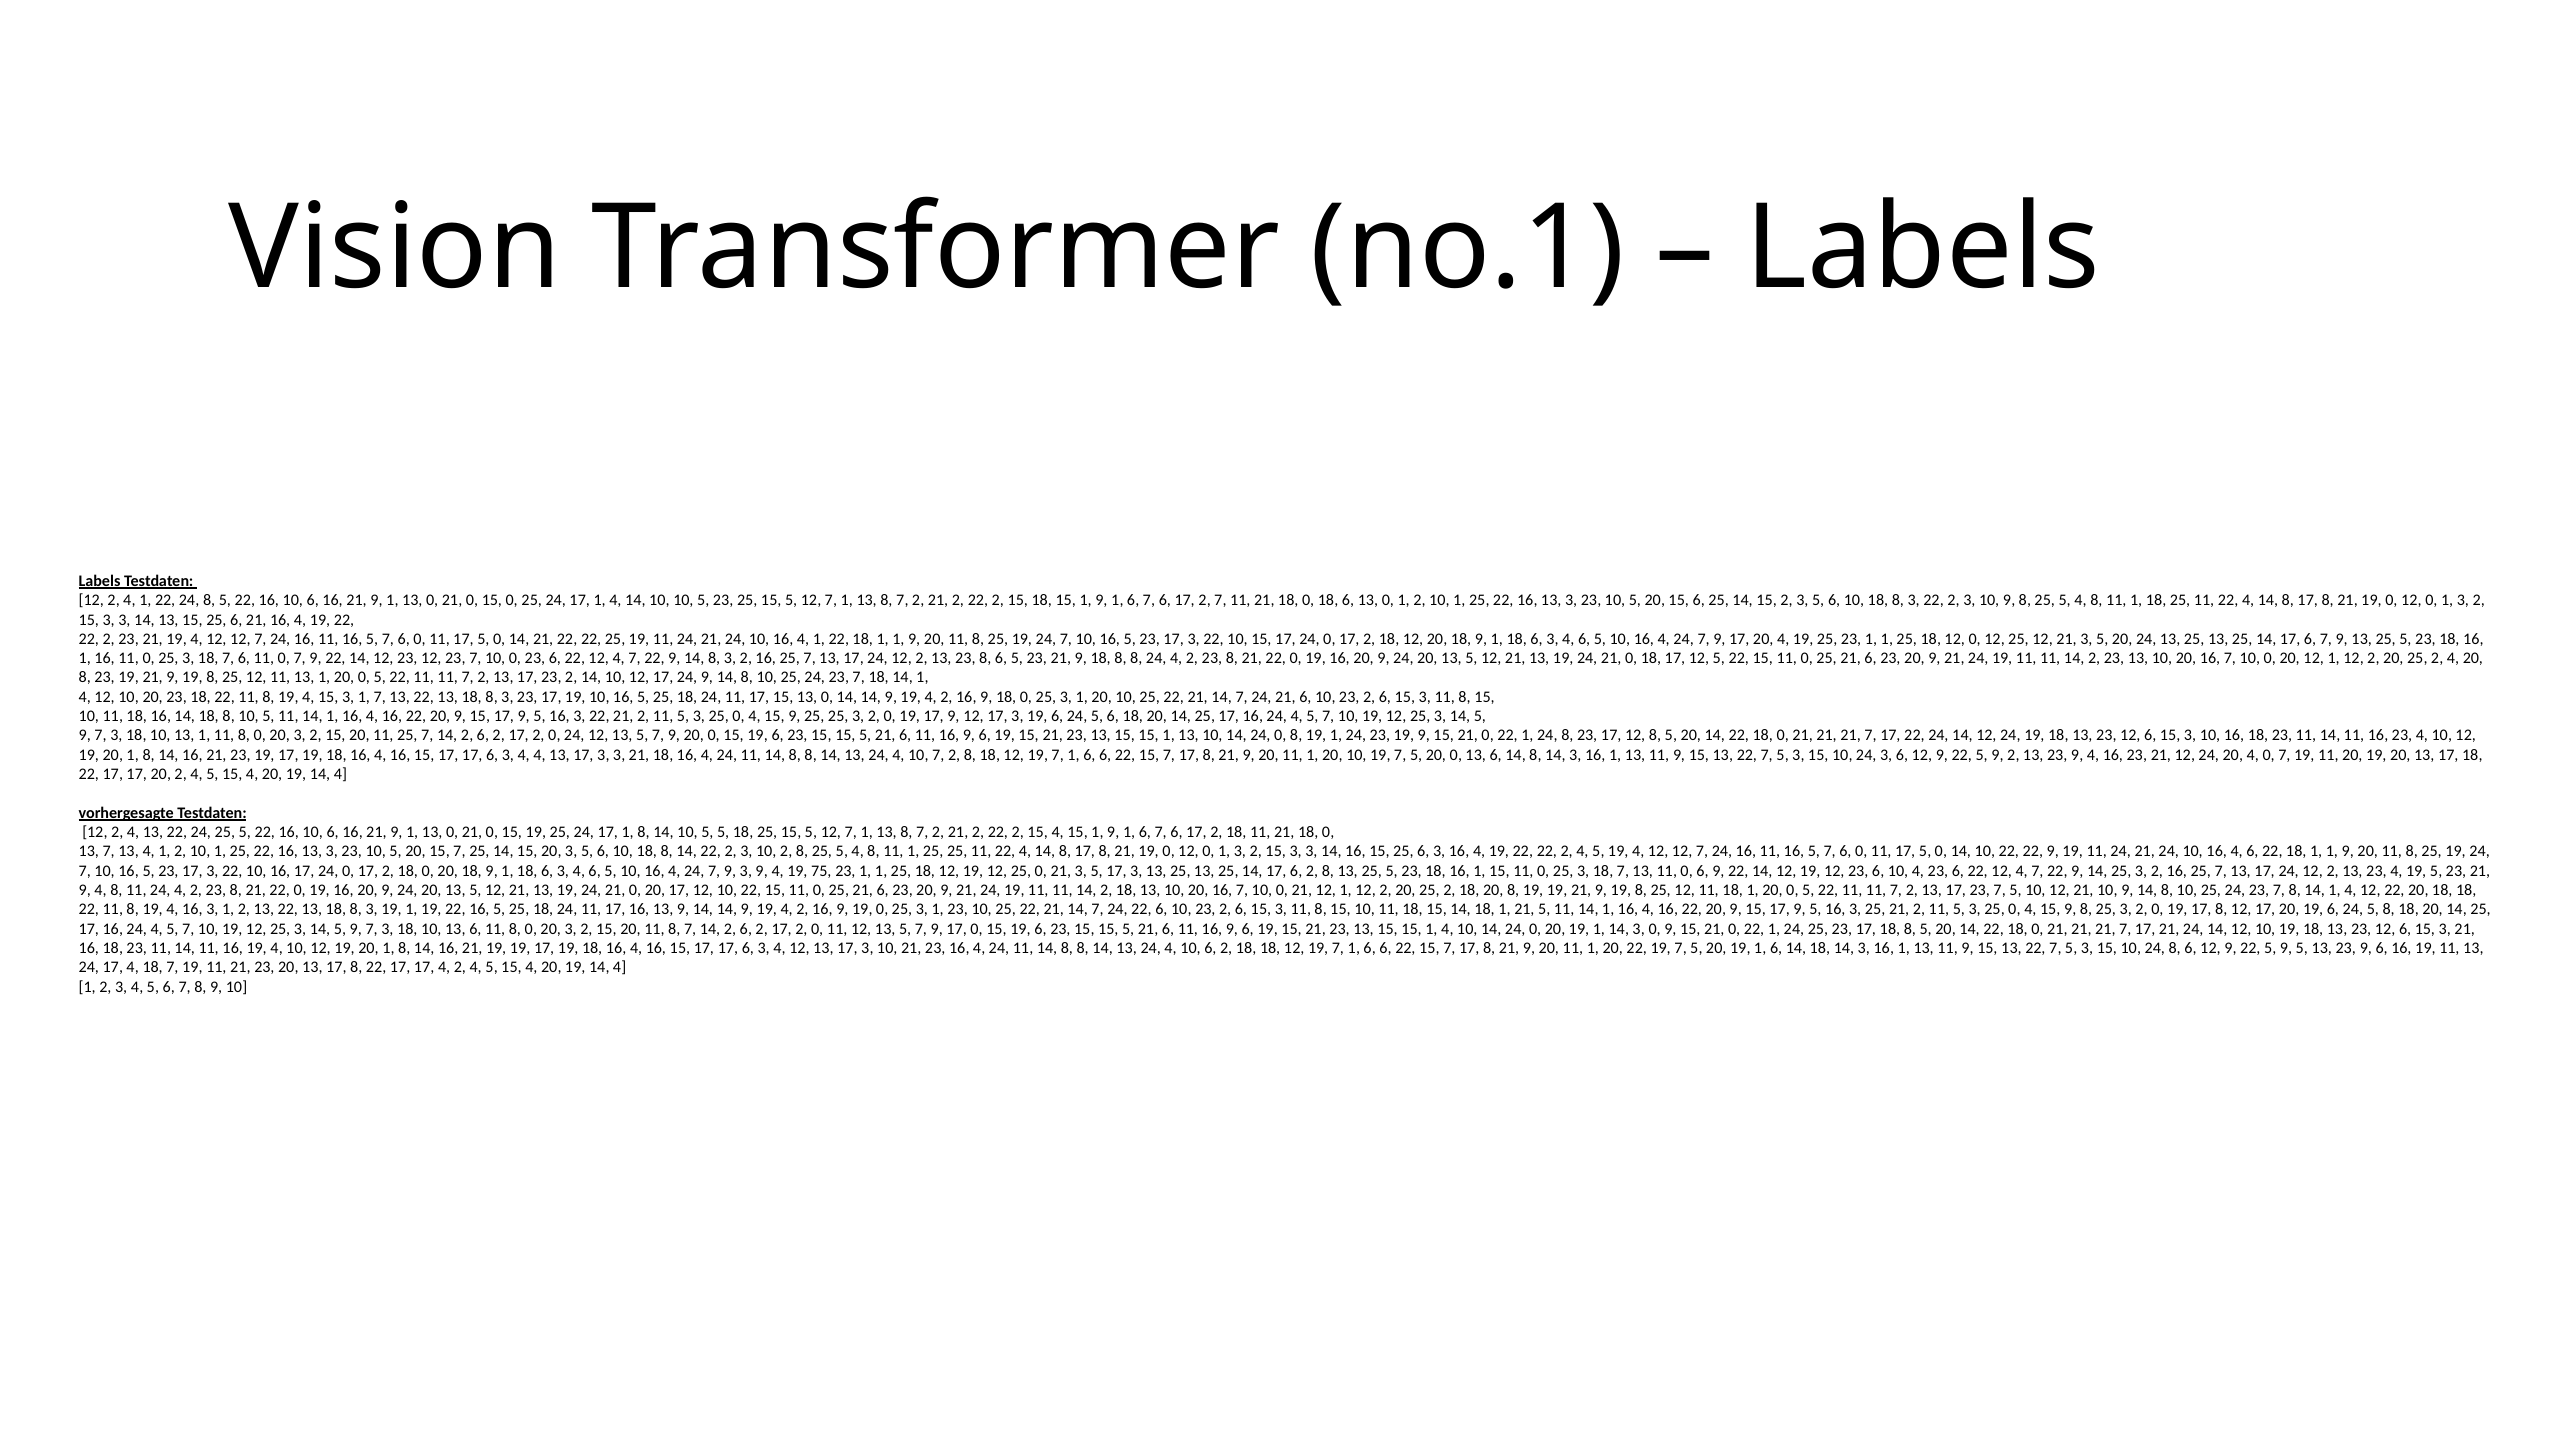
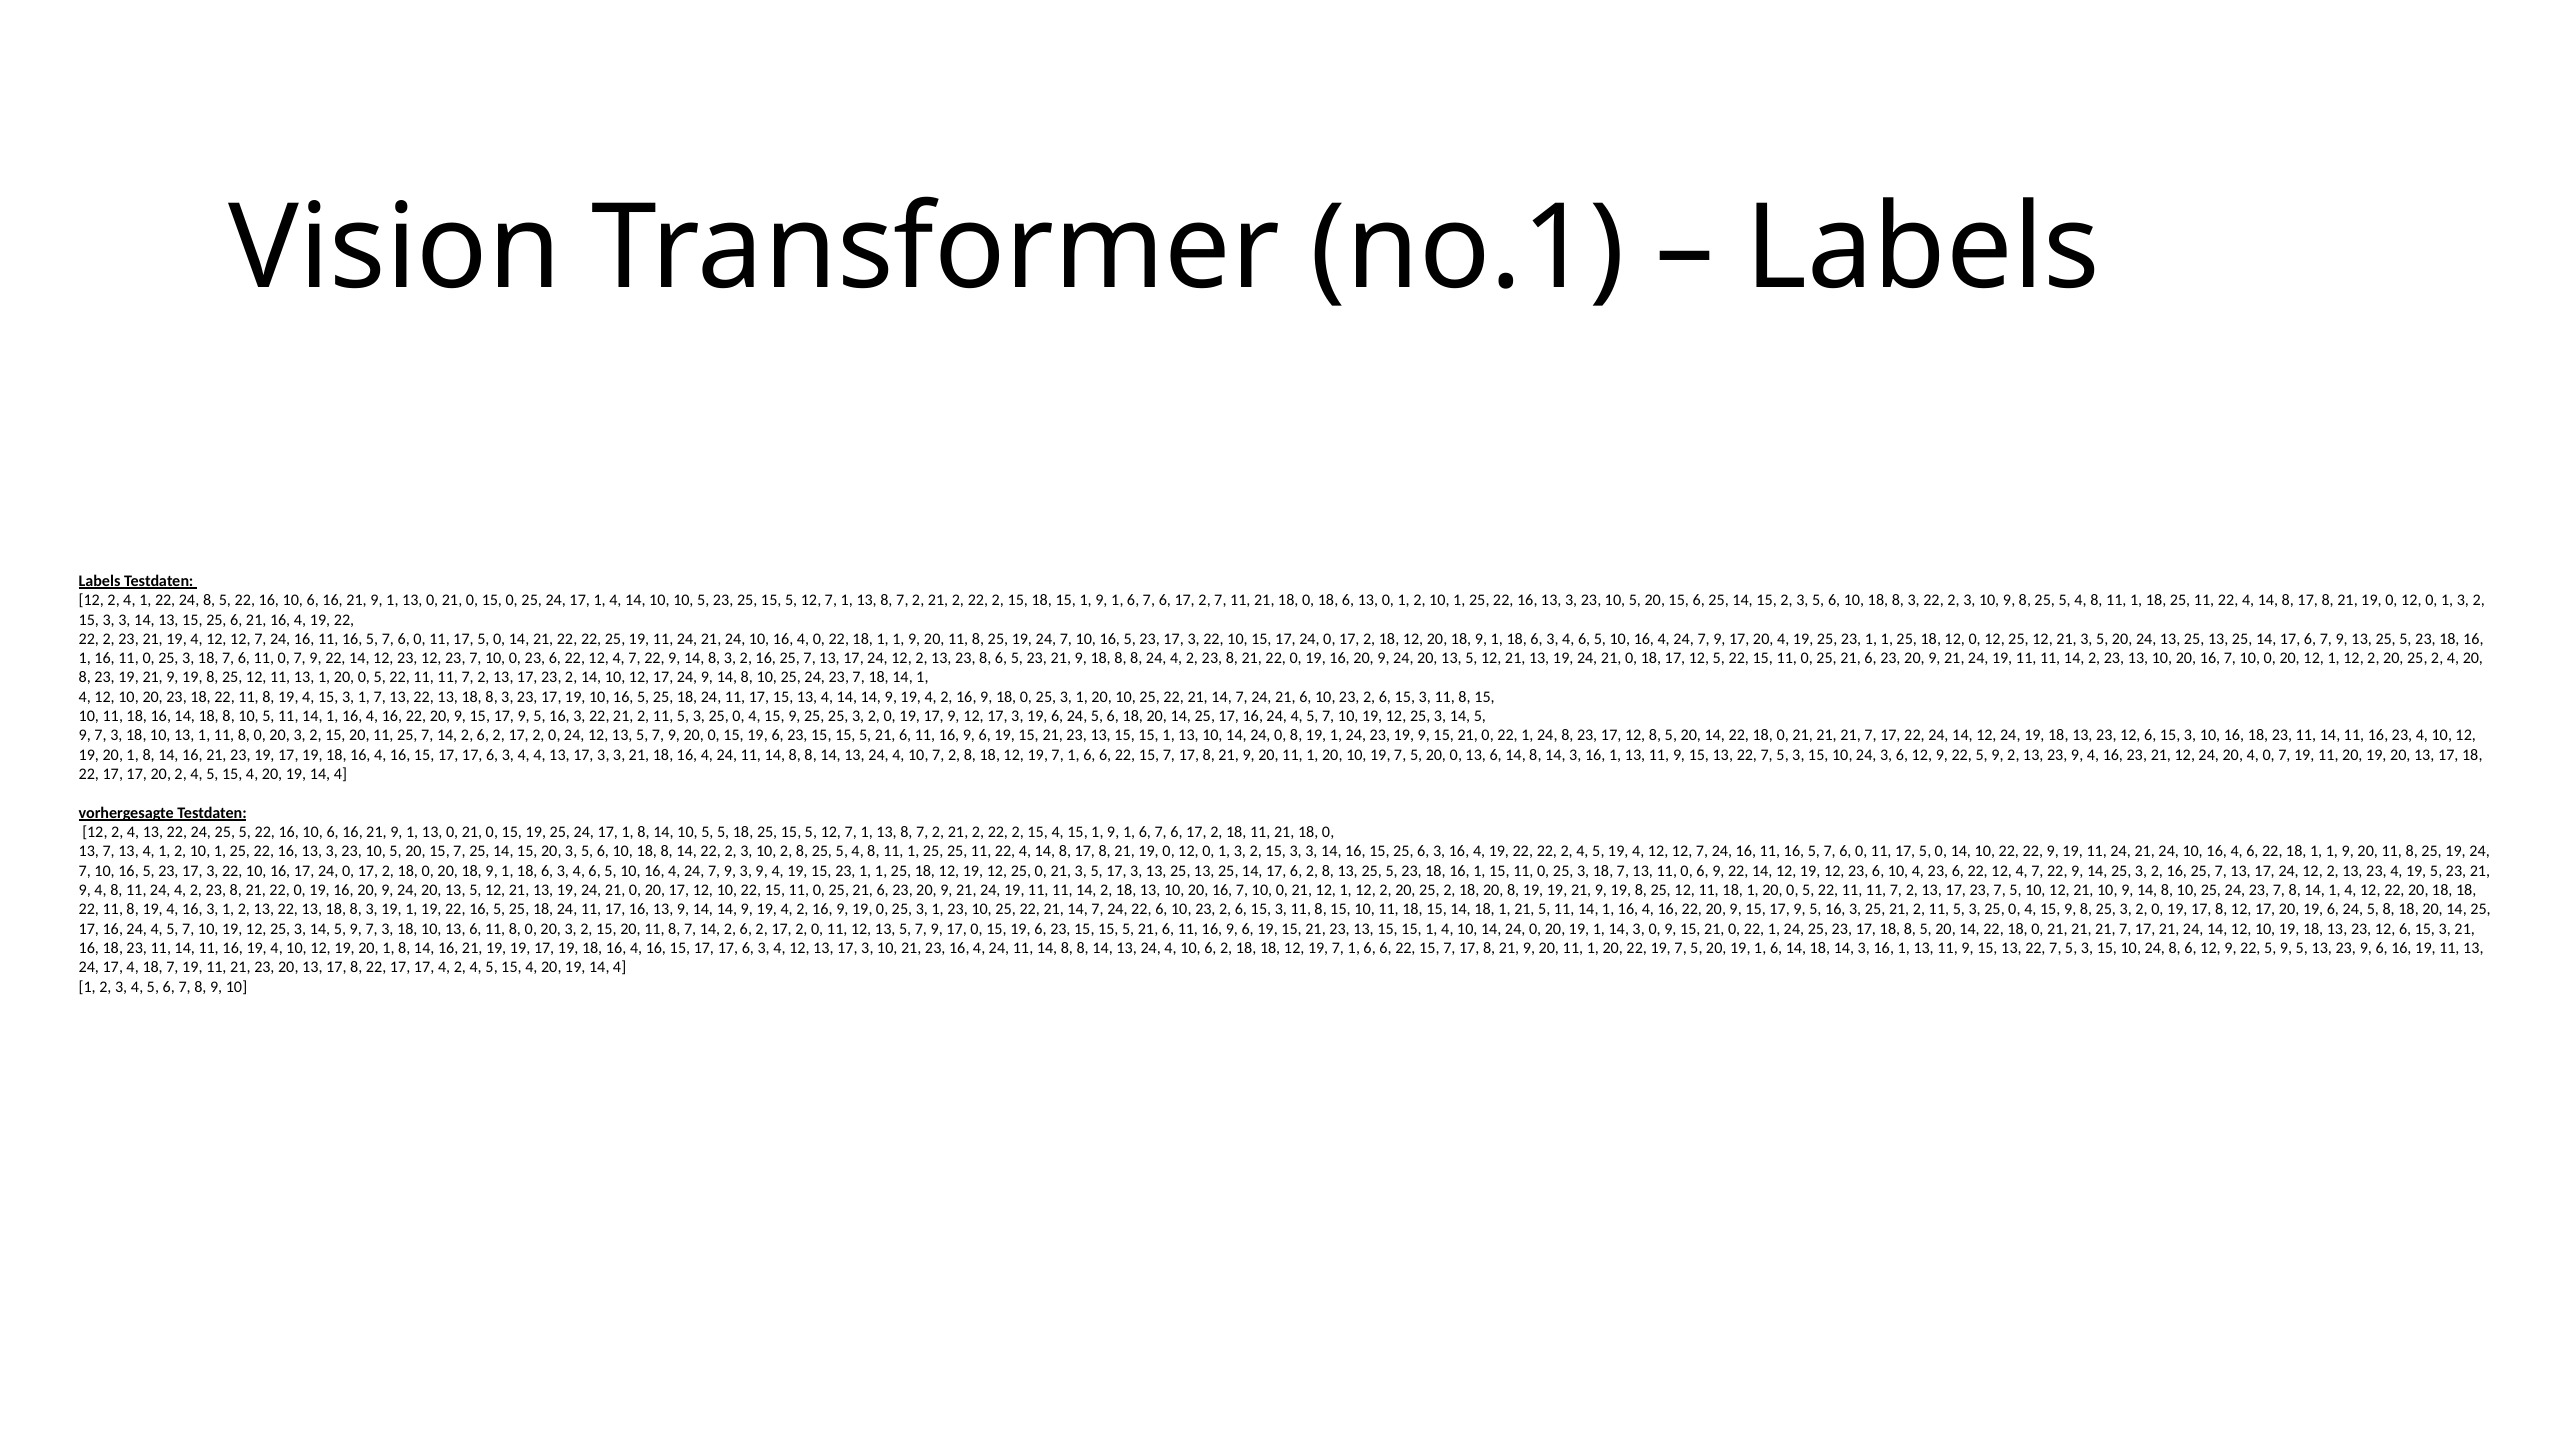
16 4 1: 1 -> 0
15 13 0: 0 -> 4
4 19 75: 75 -> 15
